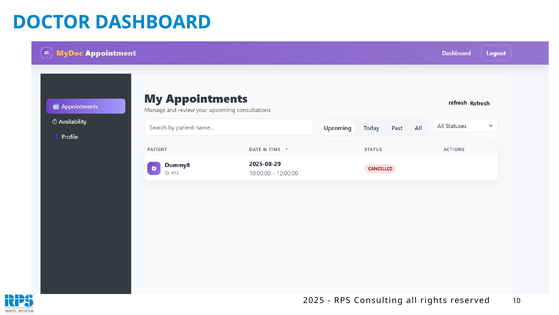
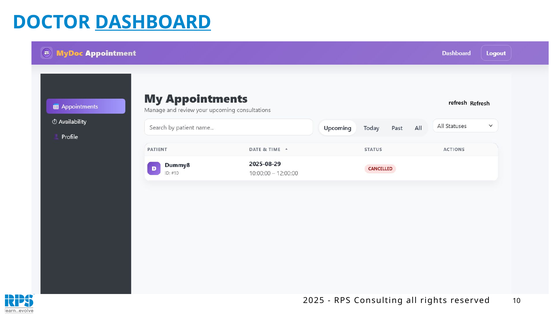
DASHBOARD underline: none -> present
